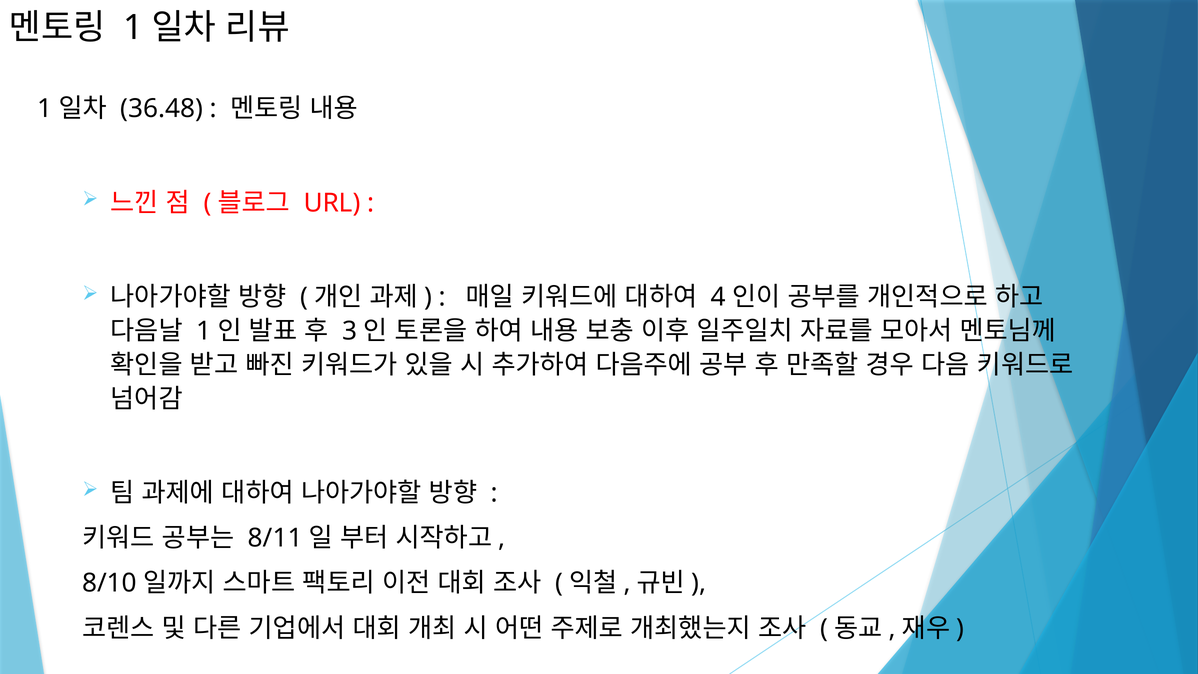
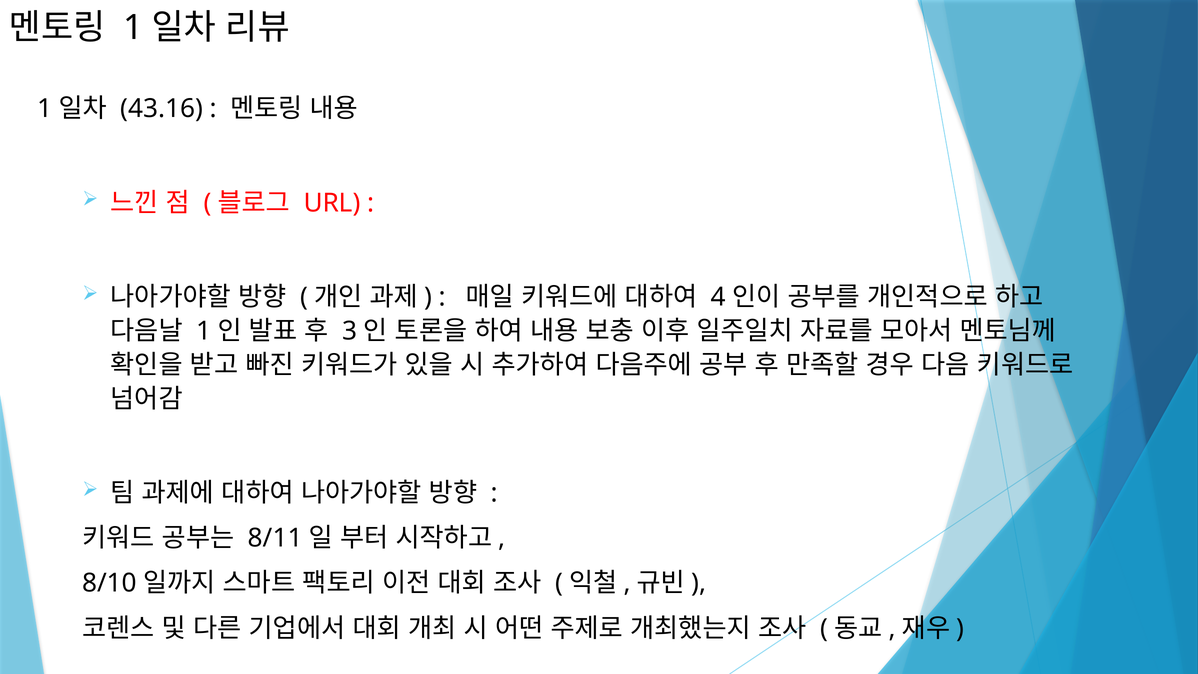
36.48: 36.48 -> 43.16
